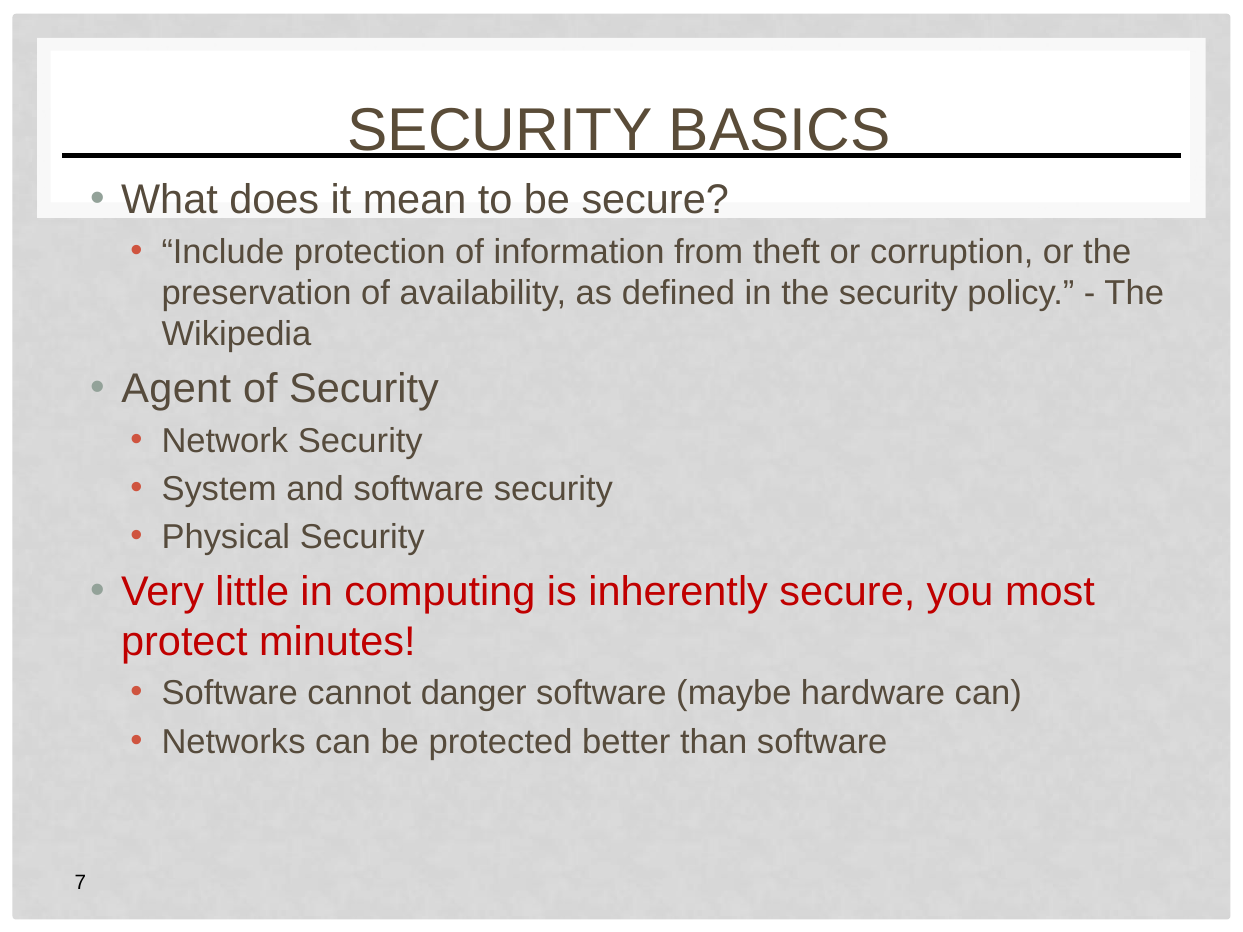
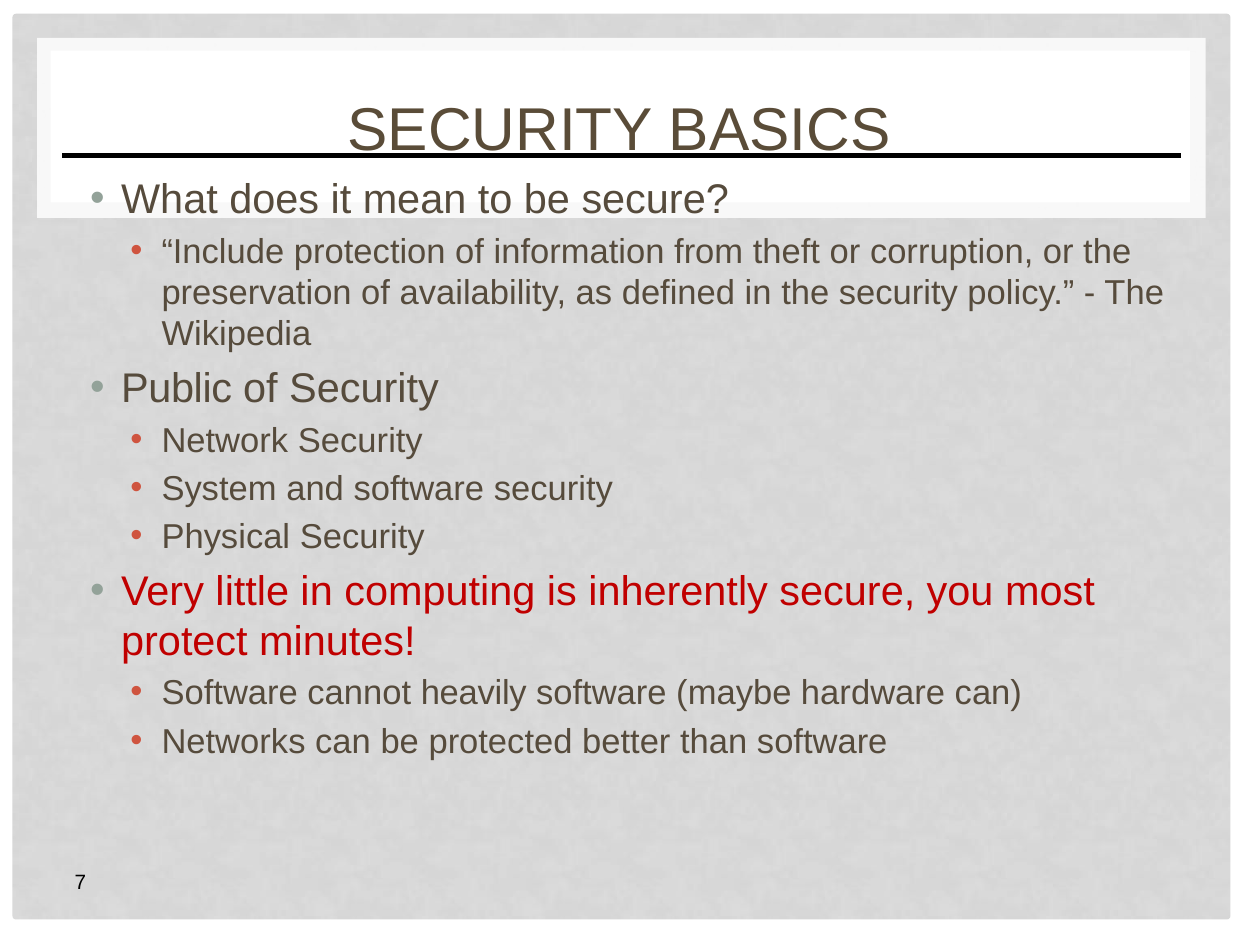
Agent: Agent -> Public
danger: danger -> heavily
